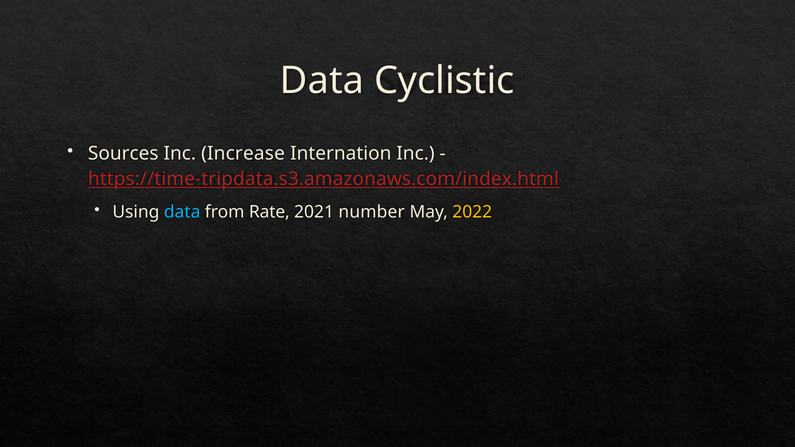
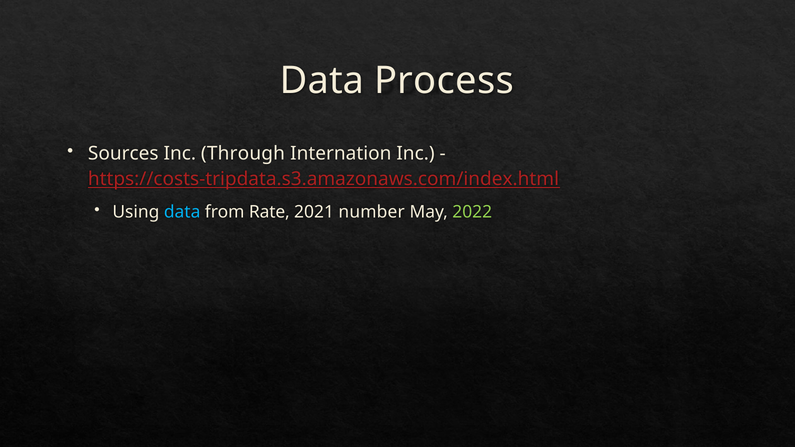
Cyclistic: Cyclistic -> Process
Increase: Increase -> Through
https://time-tripdata.s3.amazonaws.com/index.html: https://time-tripdata.s3.amazonaws.com/index.html -> https://costs-tripdata.s3.amazonaws.com/index.html
2022 colour: yellow -> light green
